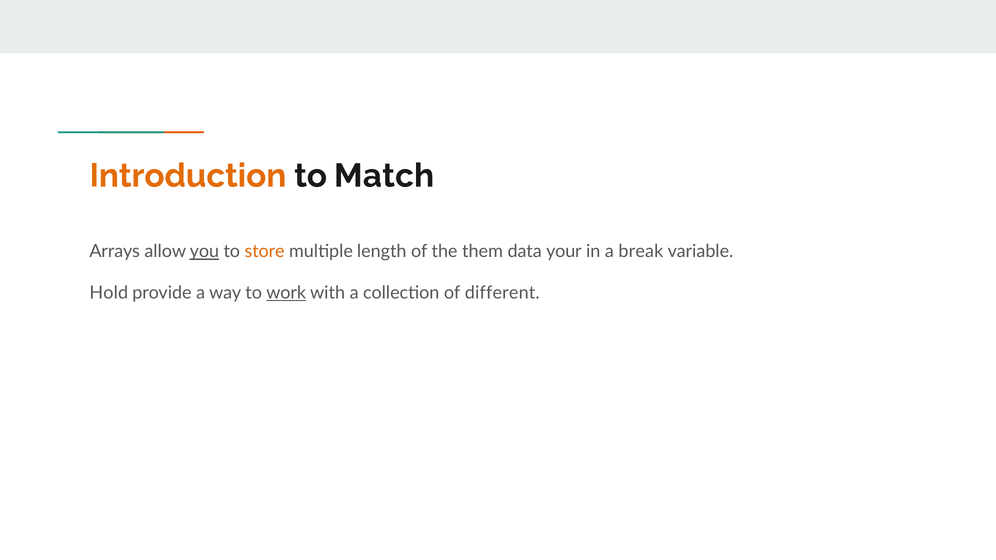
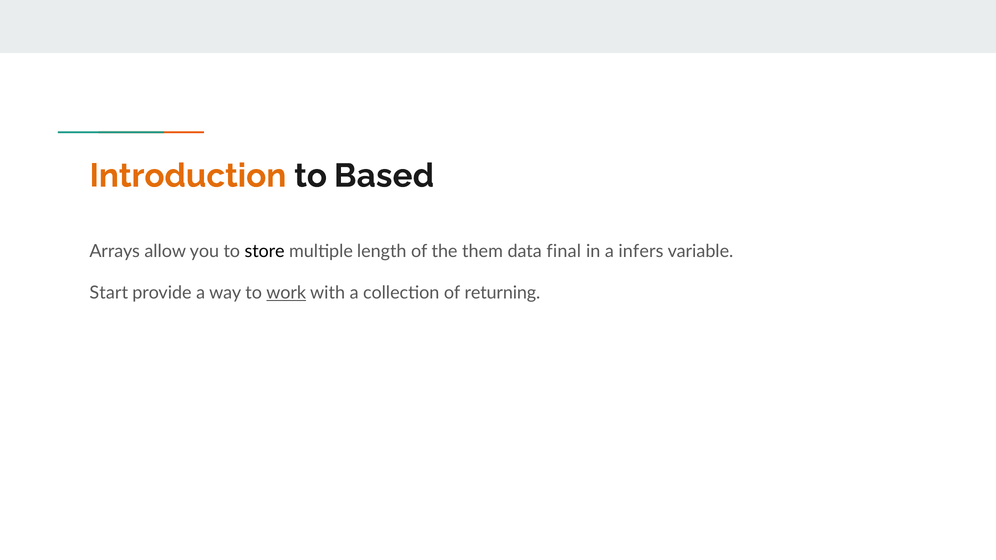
Match: Match -> Based
you underline: present -> none
store colour: orange -> black
your: your -> final
break: break -> infers
Hold: Hold -> Start
different: different -> returning
